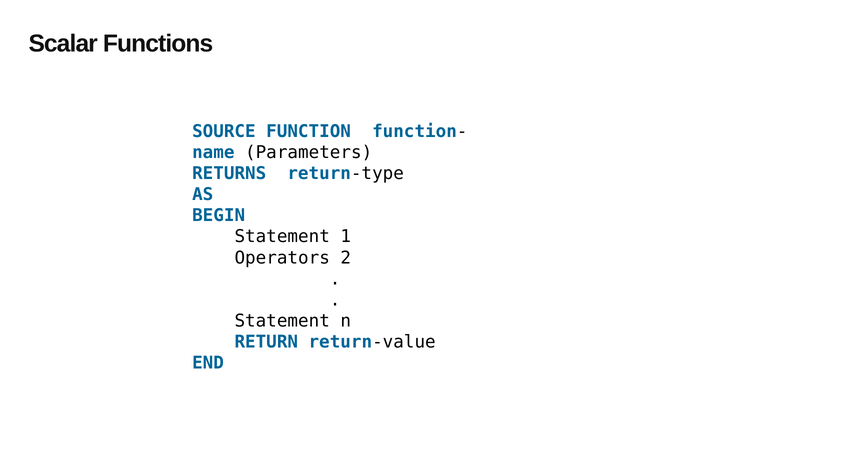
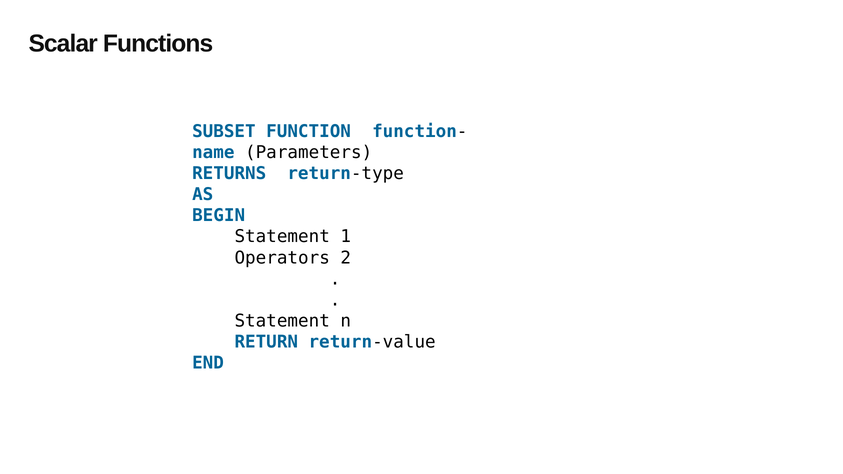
SOURCE: SOURCE -> SUBSET
